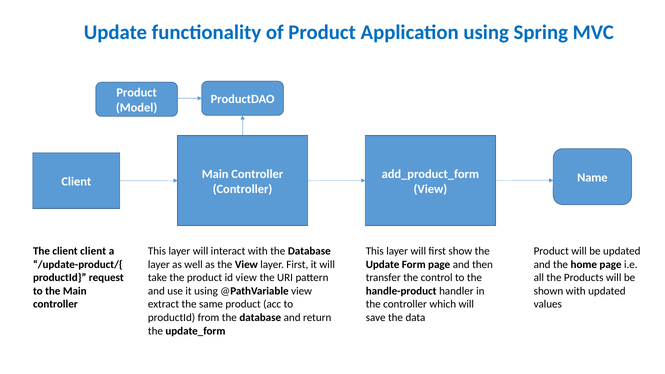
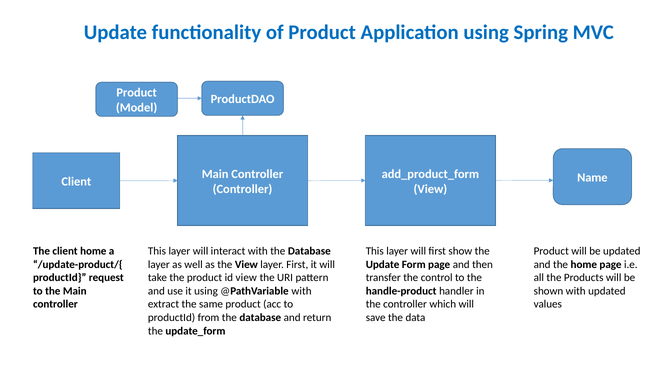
client client: client -> home
@PathVariable view: view -> with
